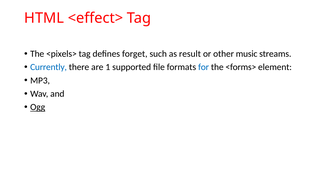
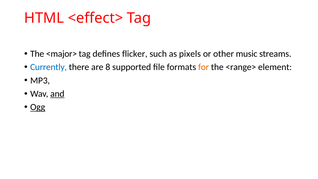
<pixels>: <pixels> -> <major>
forget: forget -> flicker
result: result -> pixels
1: 1 -> 8
for colour: blue -> orange
<forms>: <forms> -> <range>
and underline: none -> present
